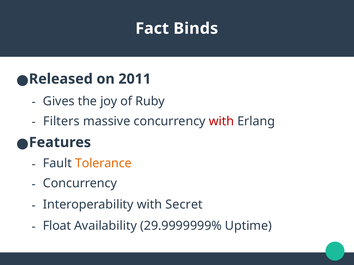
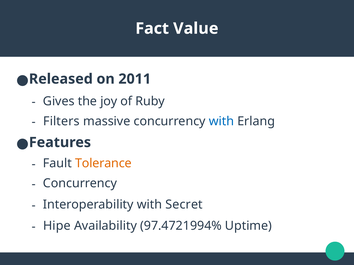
Binds: Binds -> Value
with at (221, 121) colour: red -> blue
Float: Float -> Hipe
29.9999999%: 29.9999999% -> 97.4721994%
